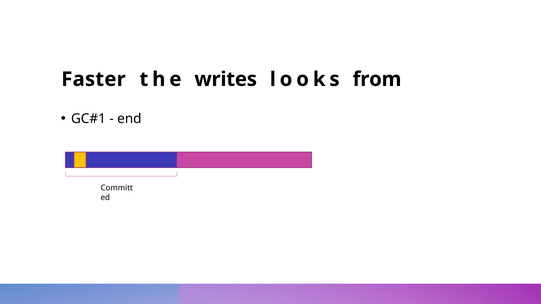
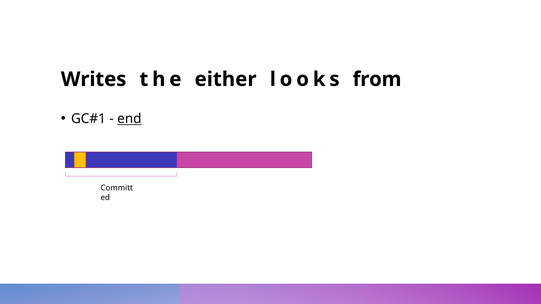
Faster: Faster -> Writes
writes: writes -> either
end underline: none -> present
